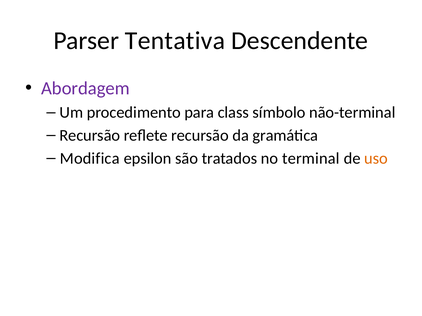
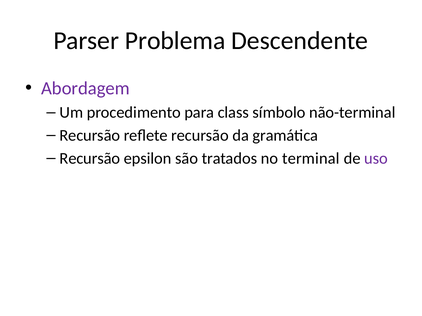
Tentativa: Tentativa -> Problema
Modifica at (90, 159): Modifica -> Recursão
uso colour: orange -> purple
